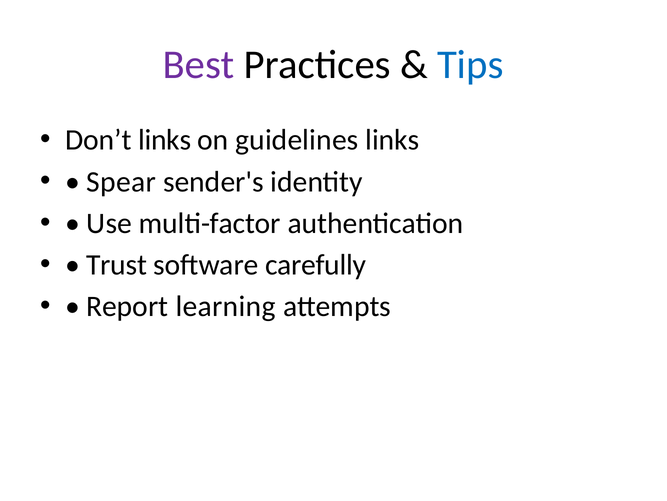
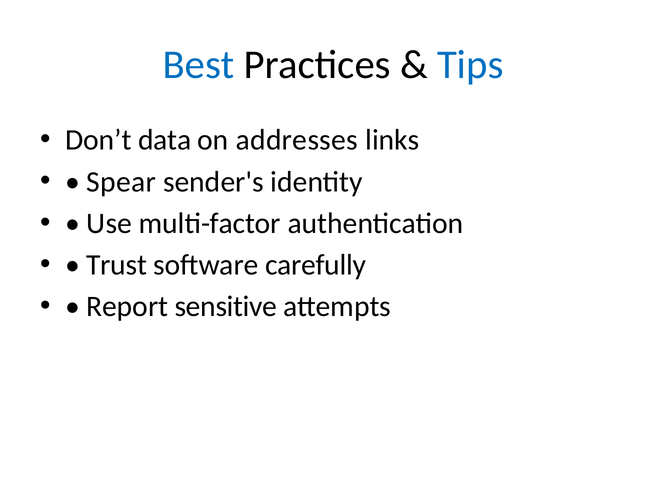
Best colour: purple -> blue
Don’t links: links -> data
guidelines: guidelines -> addresses
learning: learning -> sensitive
